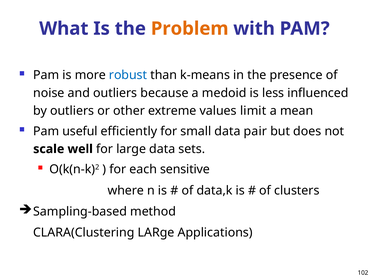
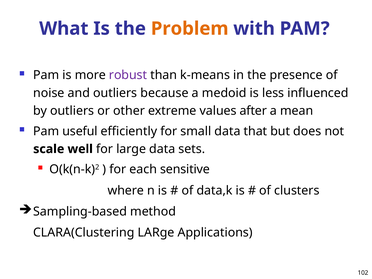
robust colour: blue -> purple
limit: limit -> after
pair: pair -> that
